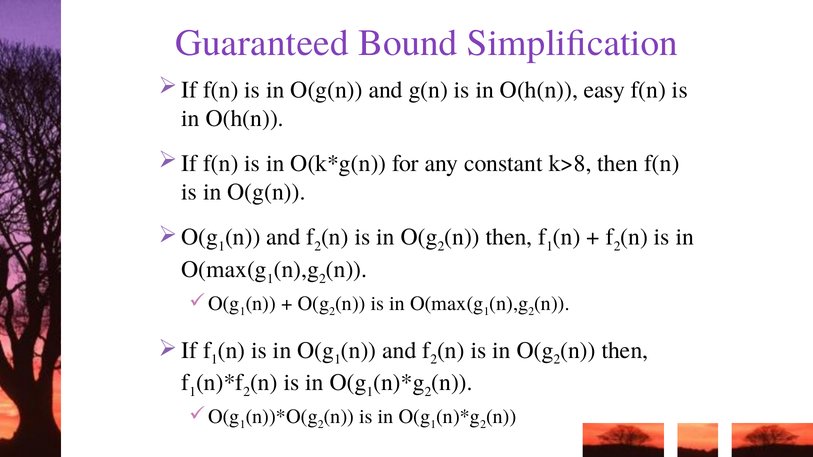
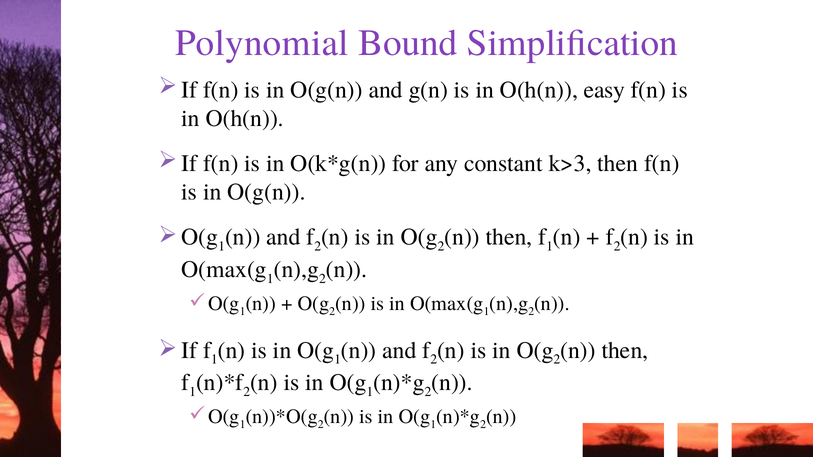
Guaranteed: Guaranteed -> Polynomial
k>8: k>8 -> k>3
